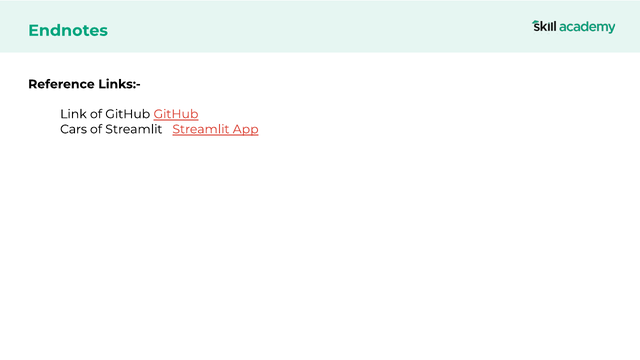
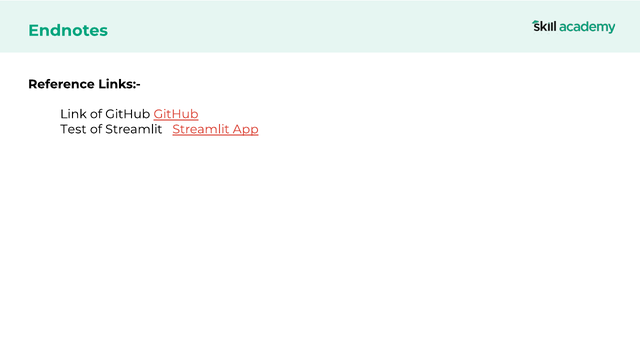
Cars: Cars -> Test
